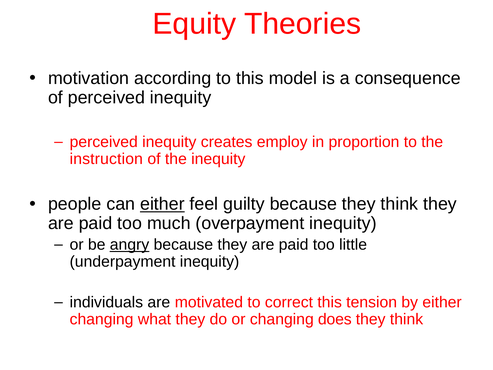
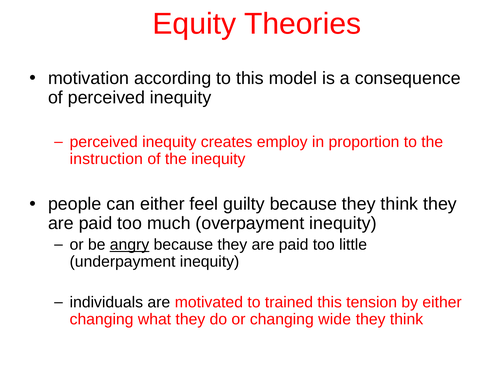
either at (162, 204) underline: present -> none
correct: correct -> trained
does: does -> wide
